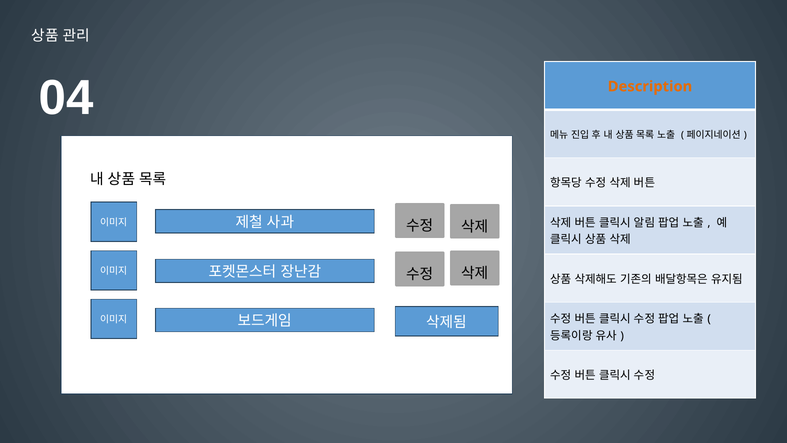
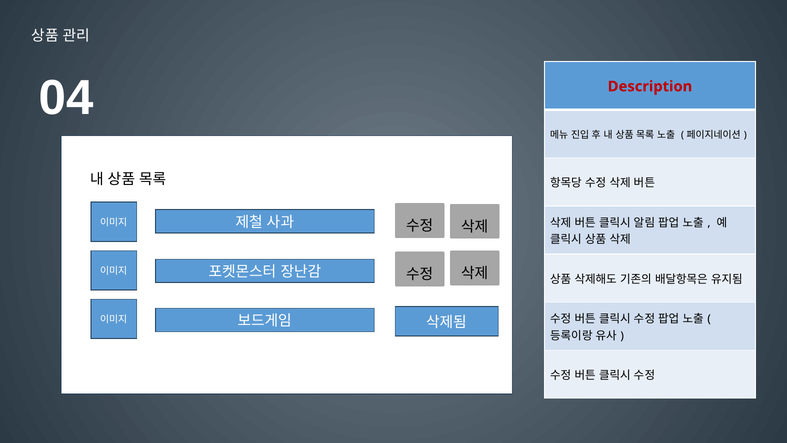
Description colour: orange -> red
